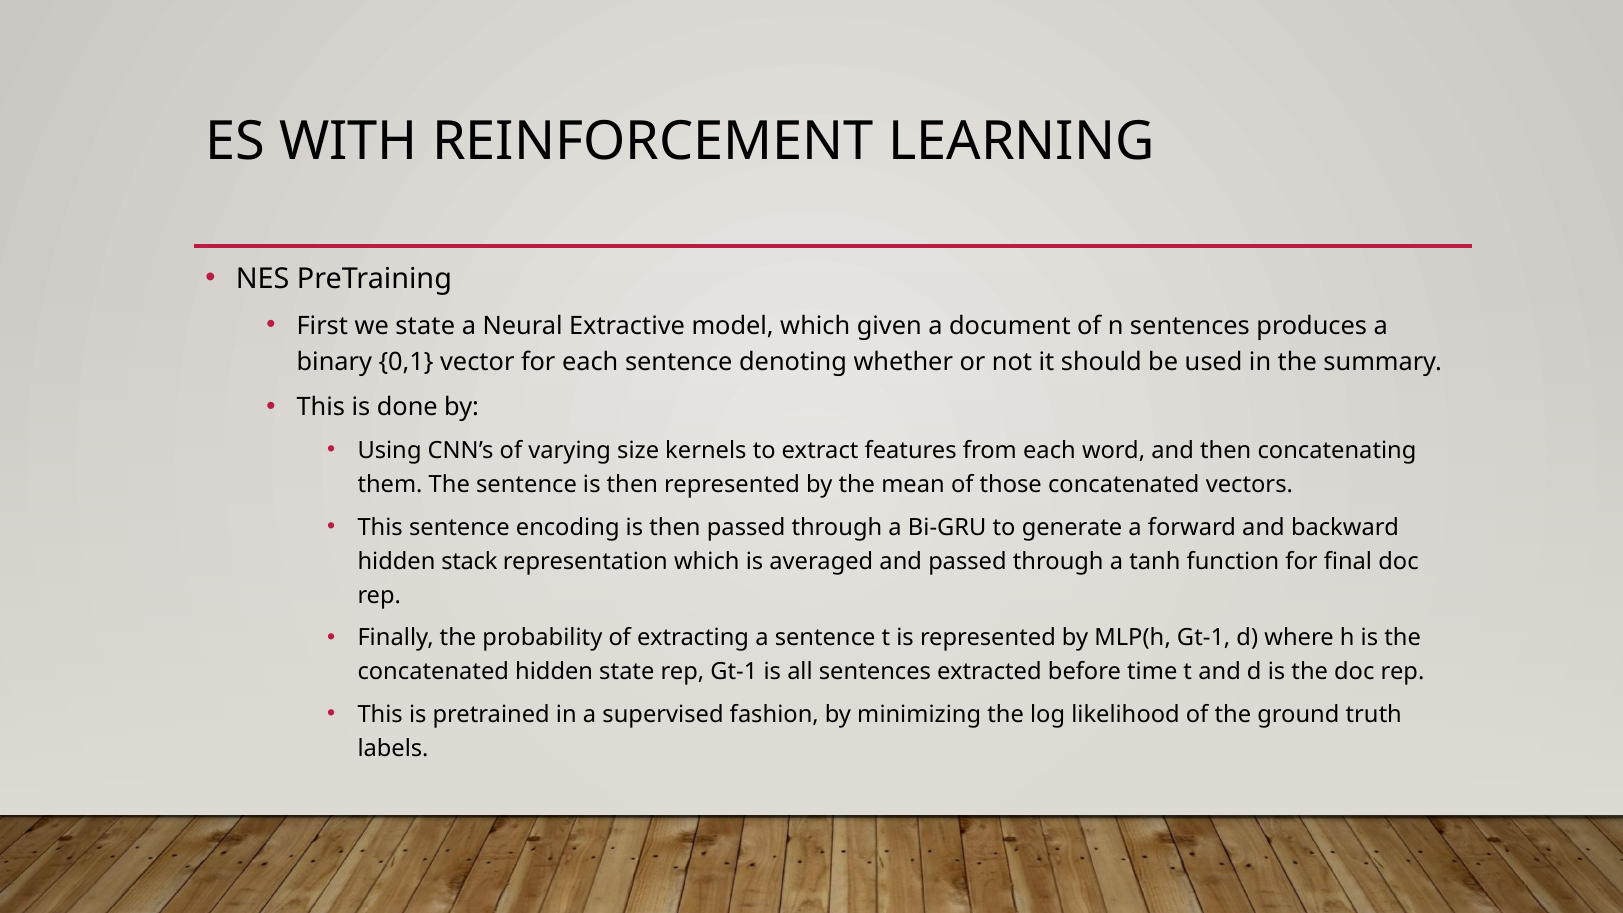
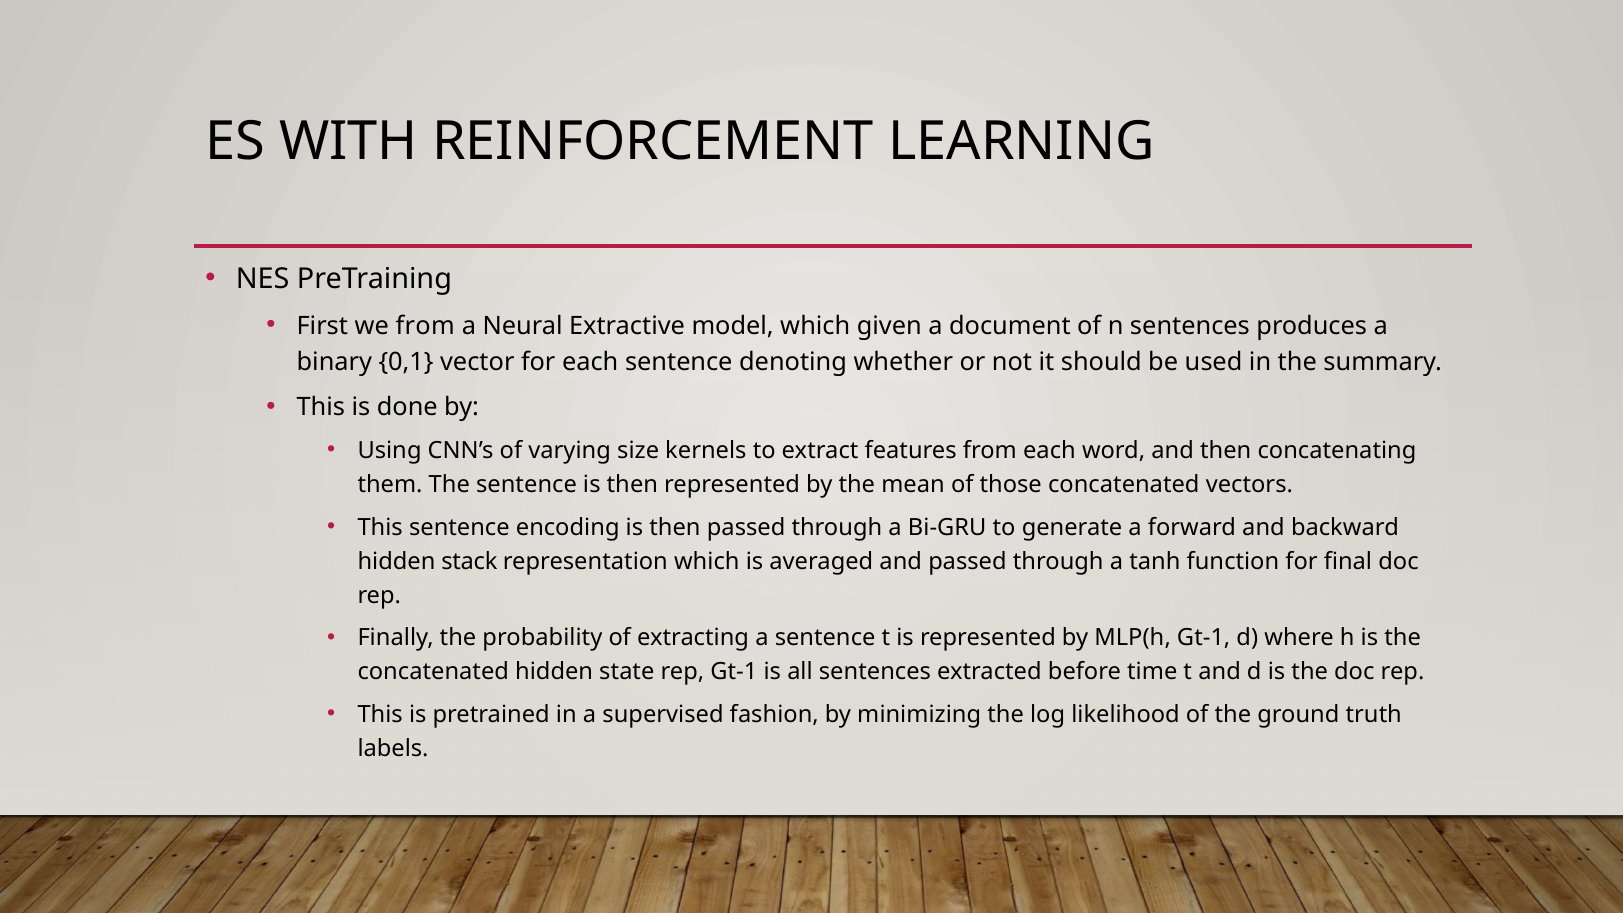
we state: state -> from
